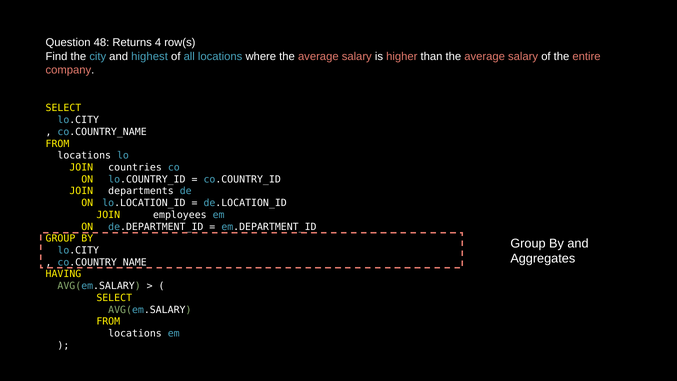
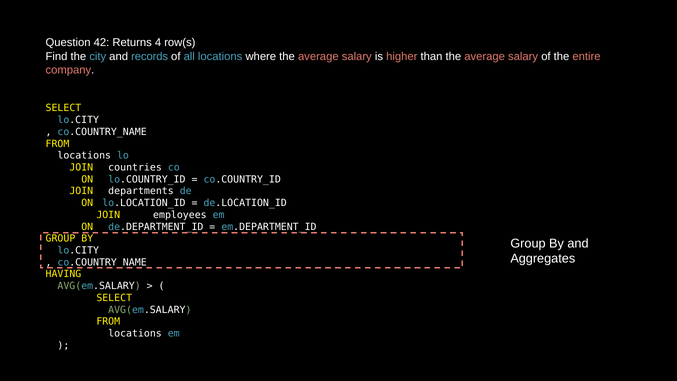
48: 48 -> 42
highest: highest -> records
